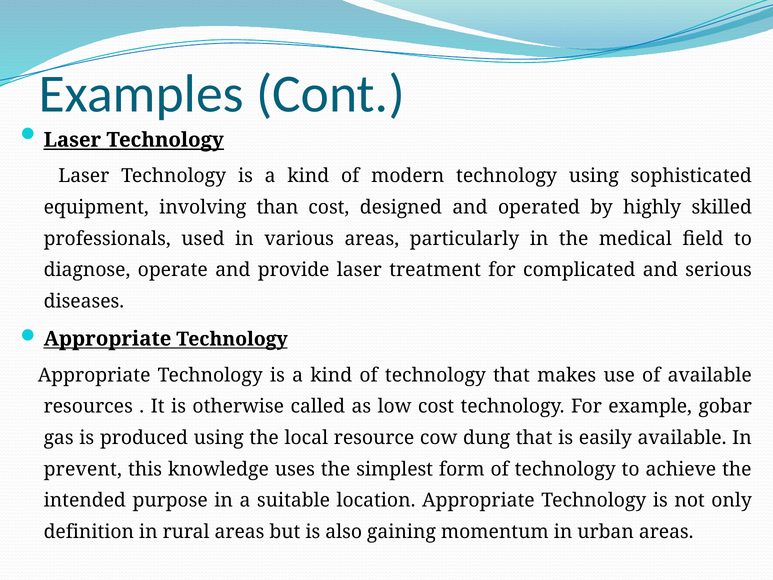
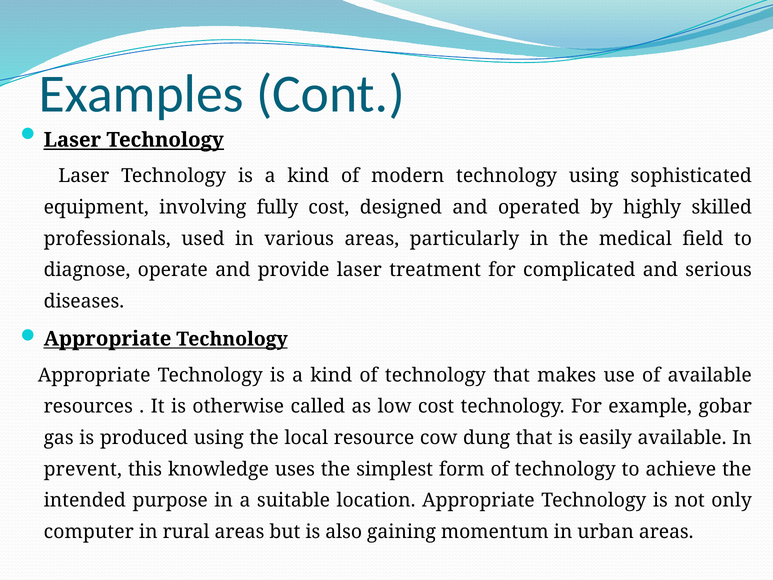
than: than -> fully
definition: definition -> computer
